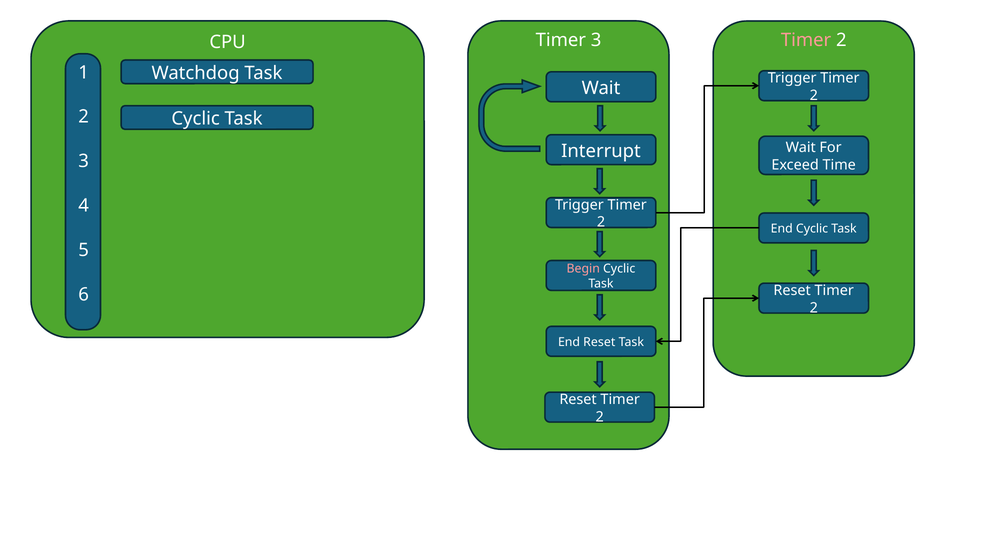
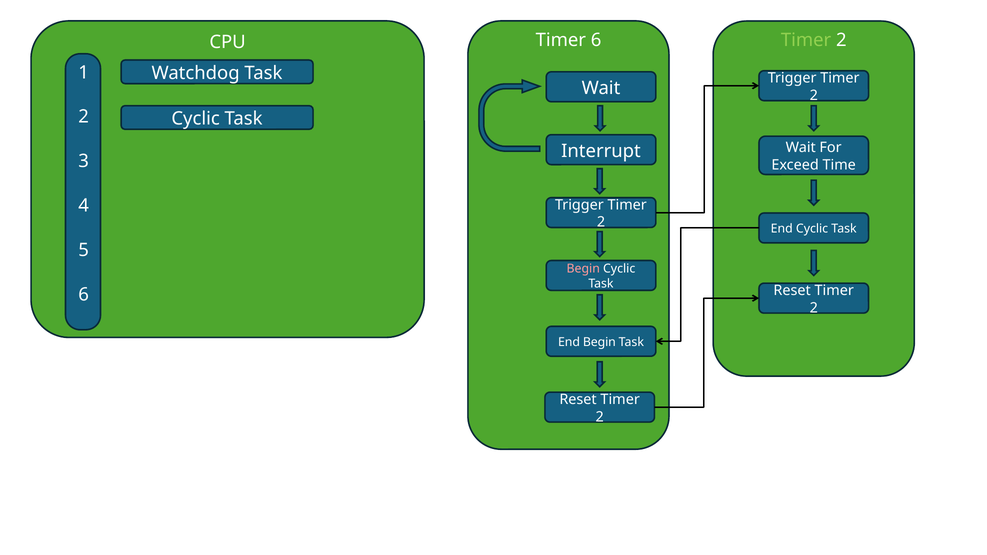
Timer 3: 3 -> 6
Timer at (806, 40) colour: pink -> light green
End Reset: Reset -> Begin
